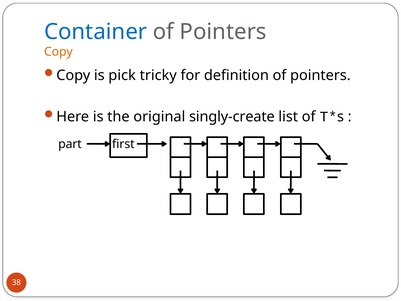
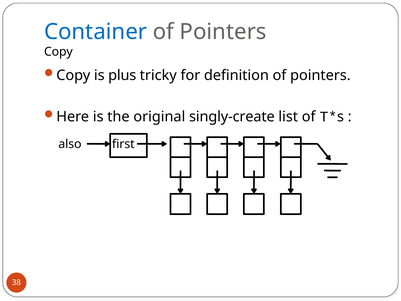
Copy at (58, 52) colour: orange -> black
pick: pick -> plus
part: part -> also
